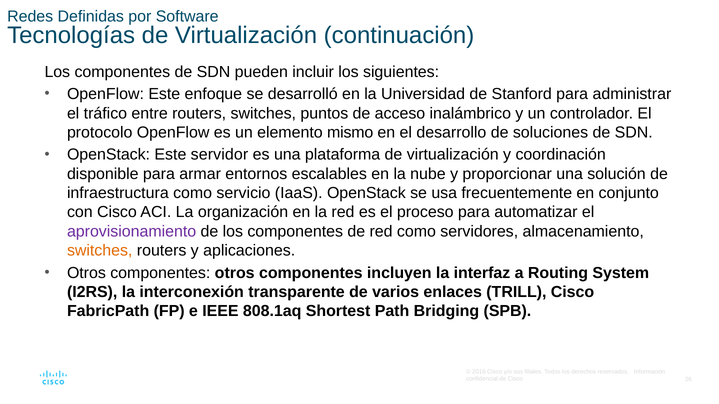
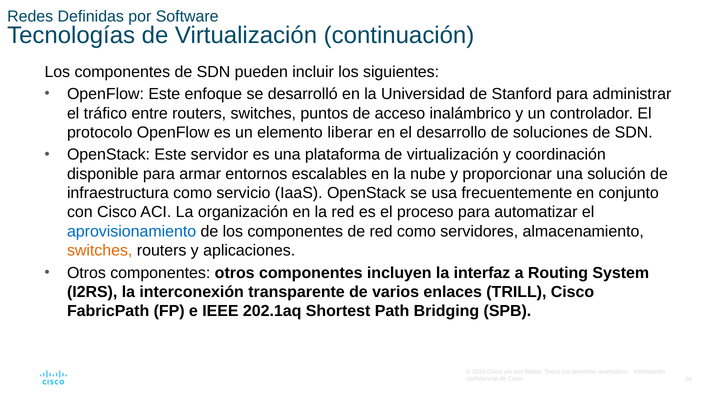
mismo: mismo -> liberar
aprovisionamiento colour: purple -> blue
808.1aq: 808.1aq -> 202.1aq
